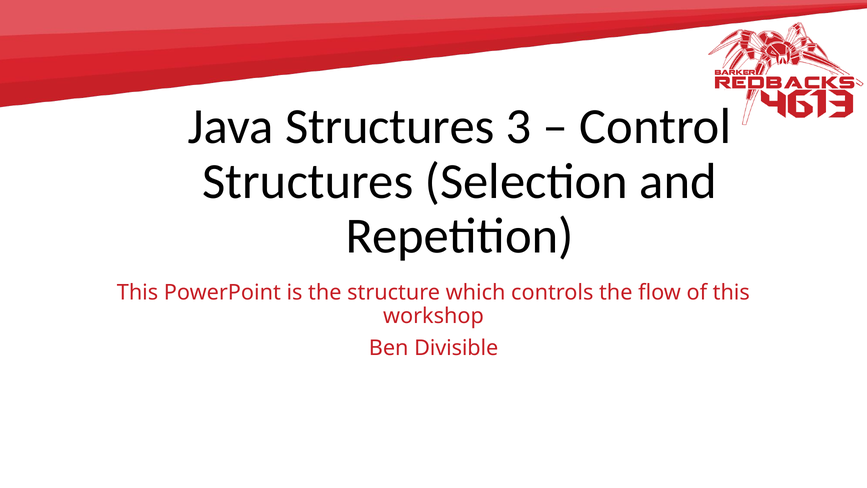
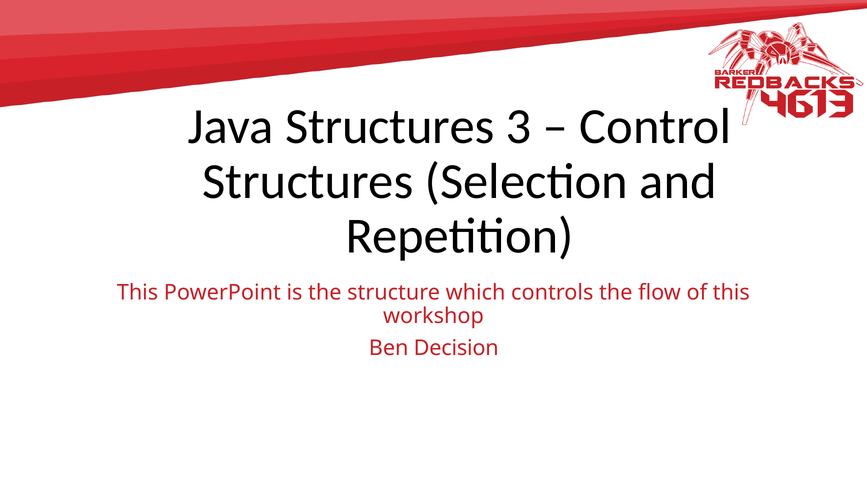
Divisible: Divisible -> Decision
